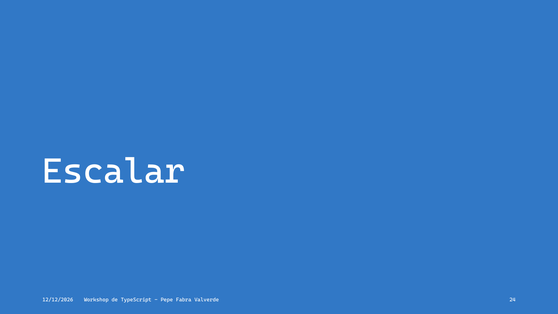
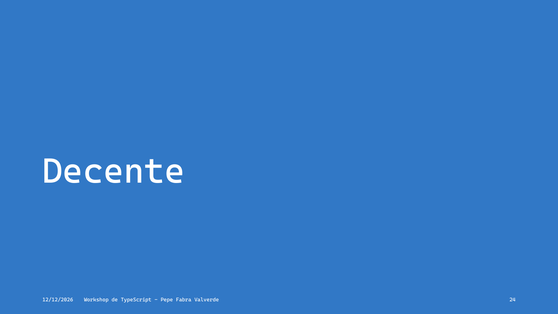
Escalar: Escalar -> Decente
